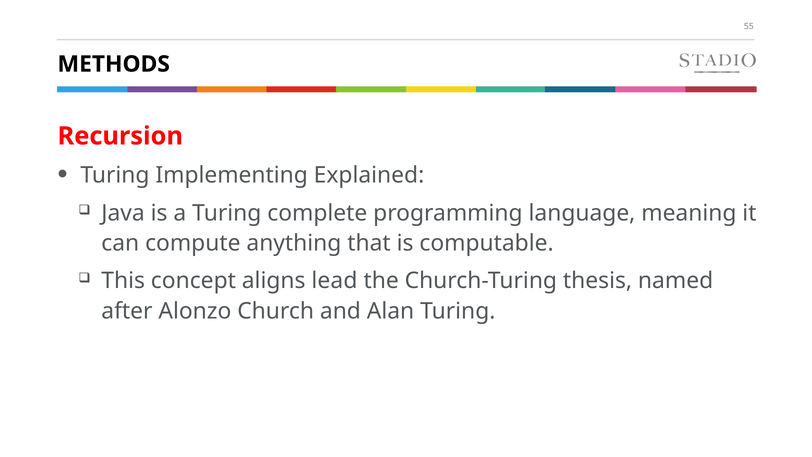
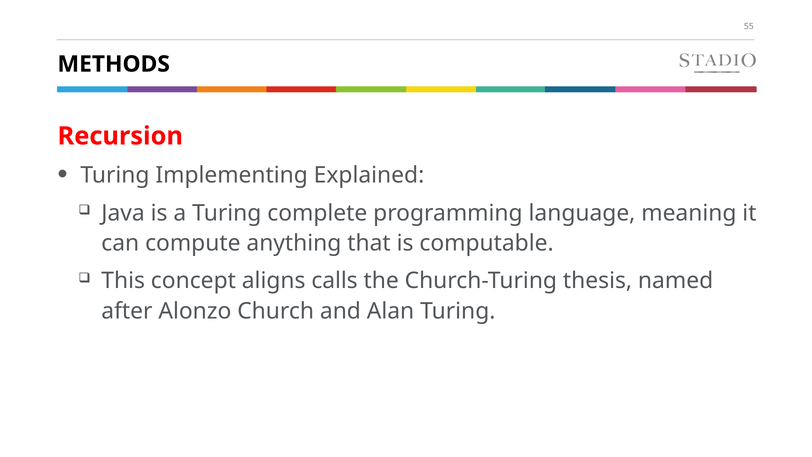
lead: lead -> calls
